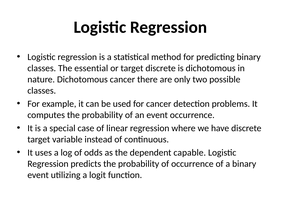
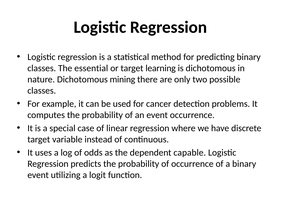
target discrete: discrete -> learning
Dichotomous cancer: cancer -> mining
